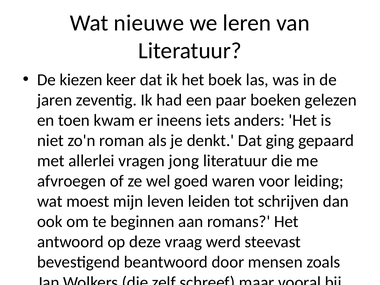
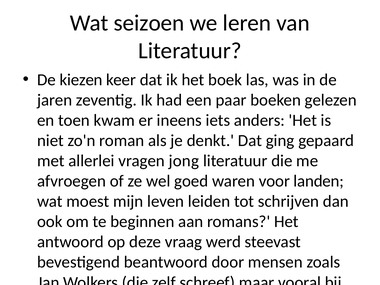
nieuwe: nieuwe -> seizoen
leiding: leiding -> landen
